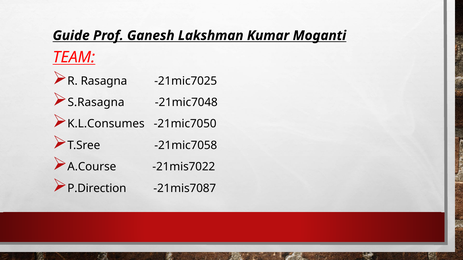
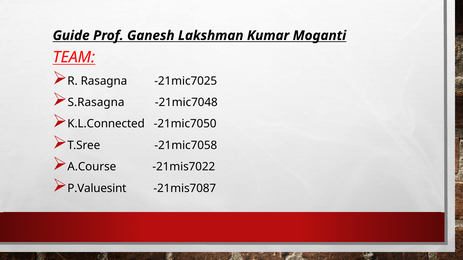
K.L.Consumes: K.L.Consumes -> K.L.Connected
P.Direction: P.Direction -> P.Valuesint
